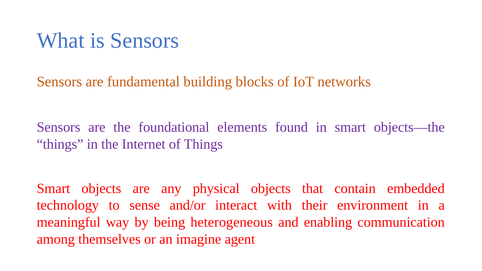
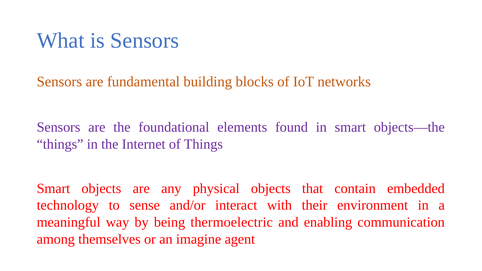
heterogeneous: heterogeneous -> thermoelectric
